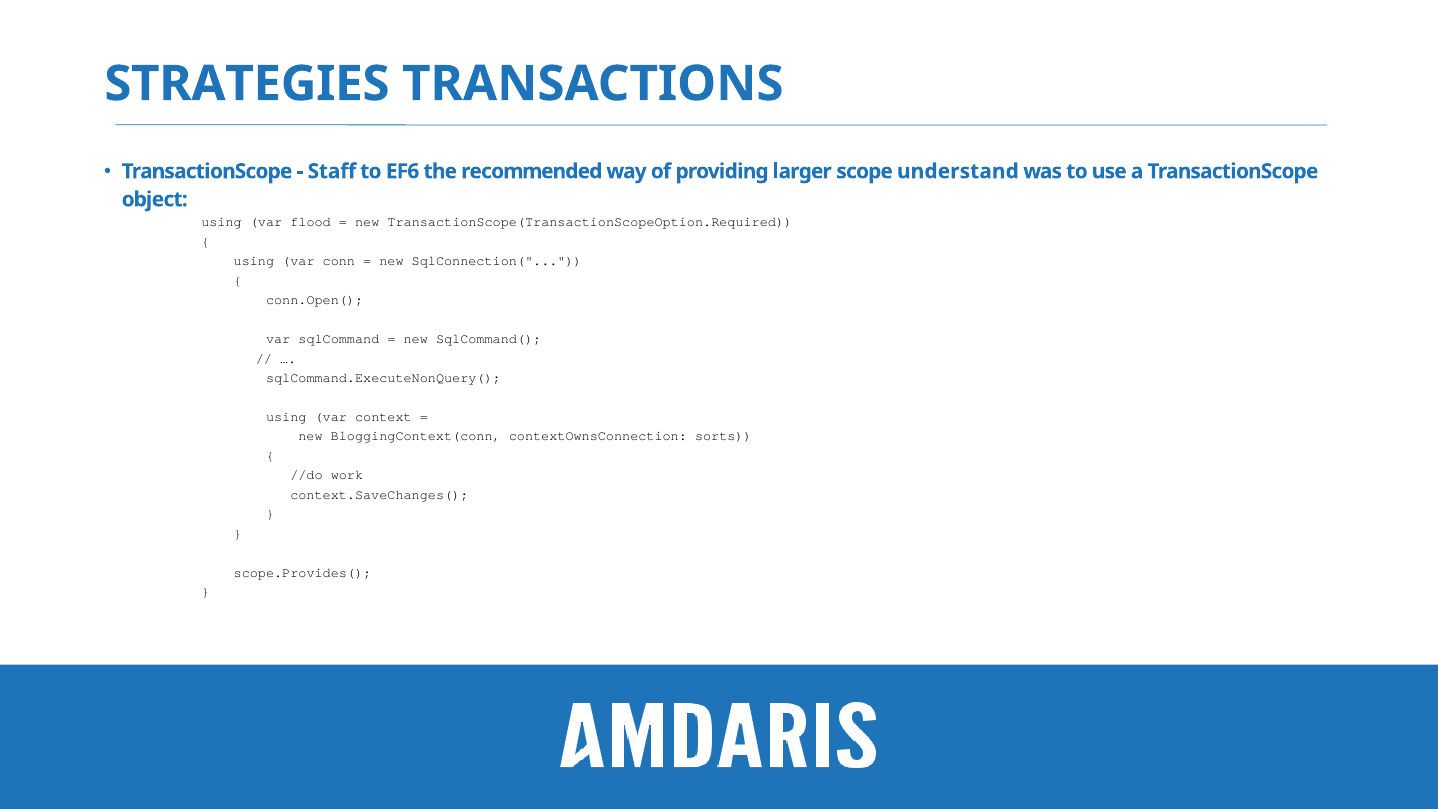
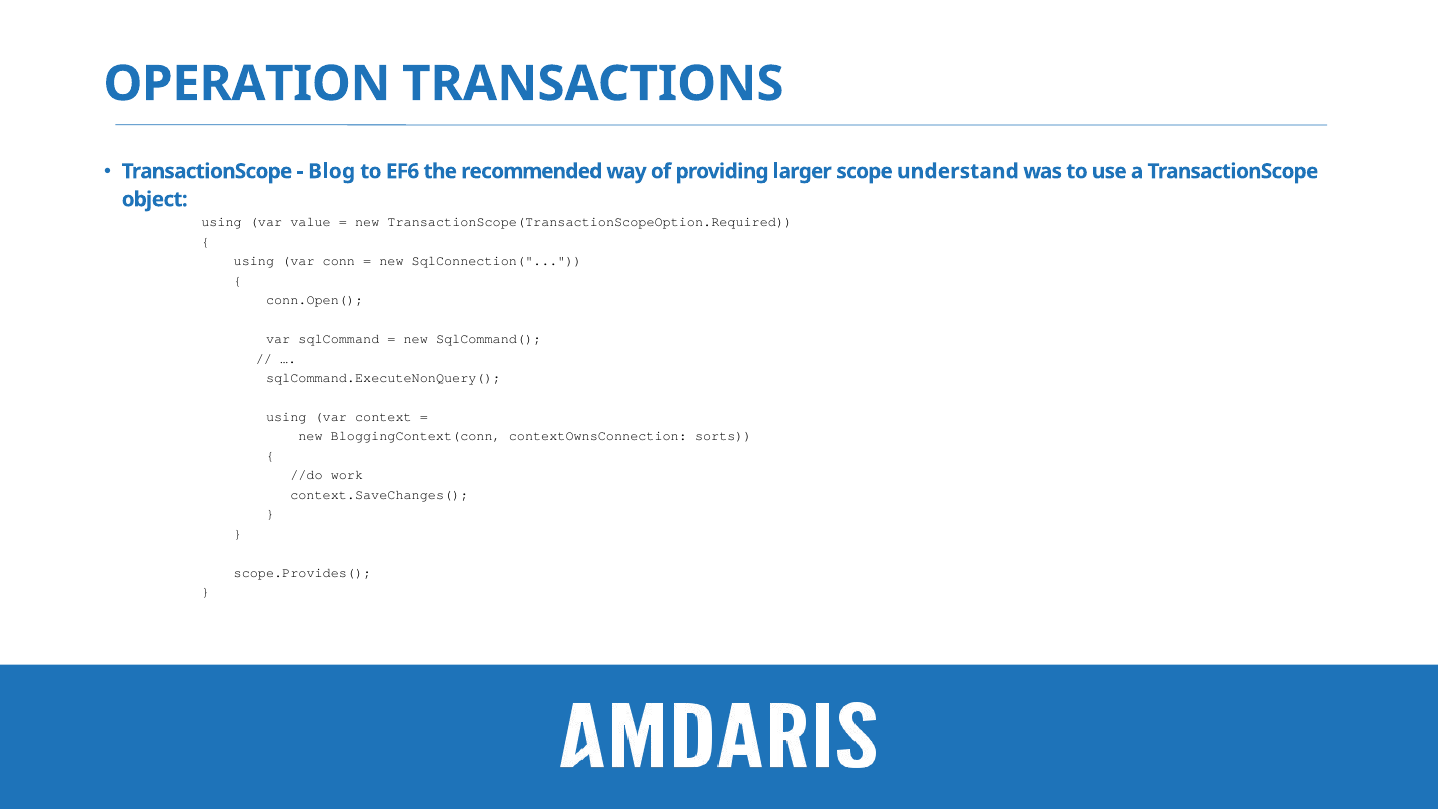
STRATEGIES: STRATEGIES -> OPERATION
Staff: Staff -> Blog
flood: flood -> value
